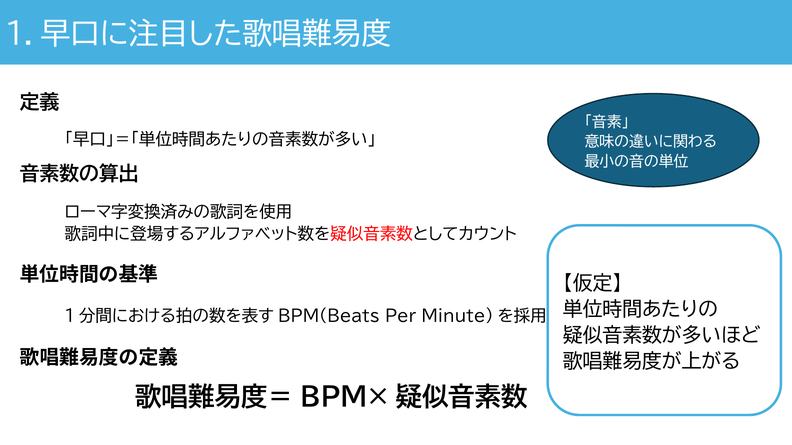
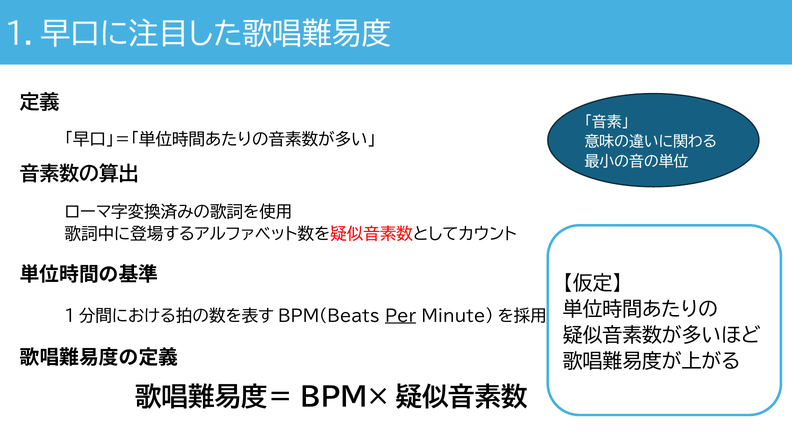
Per underline: none -> present
